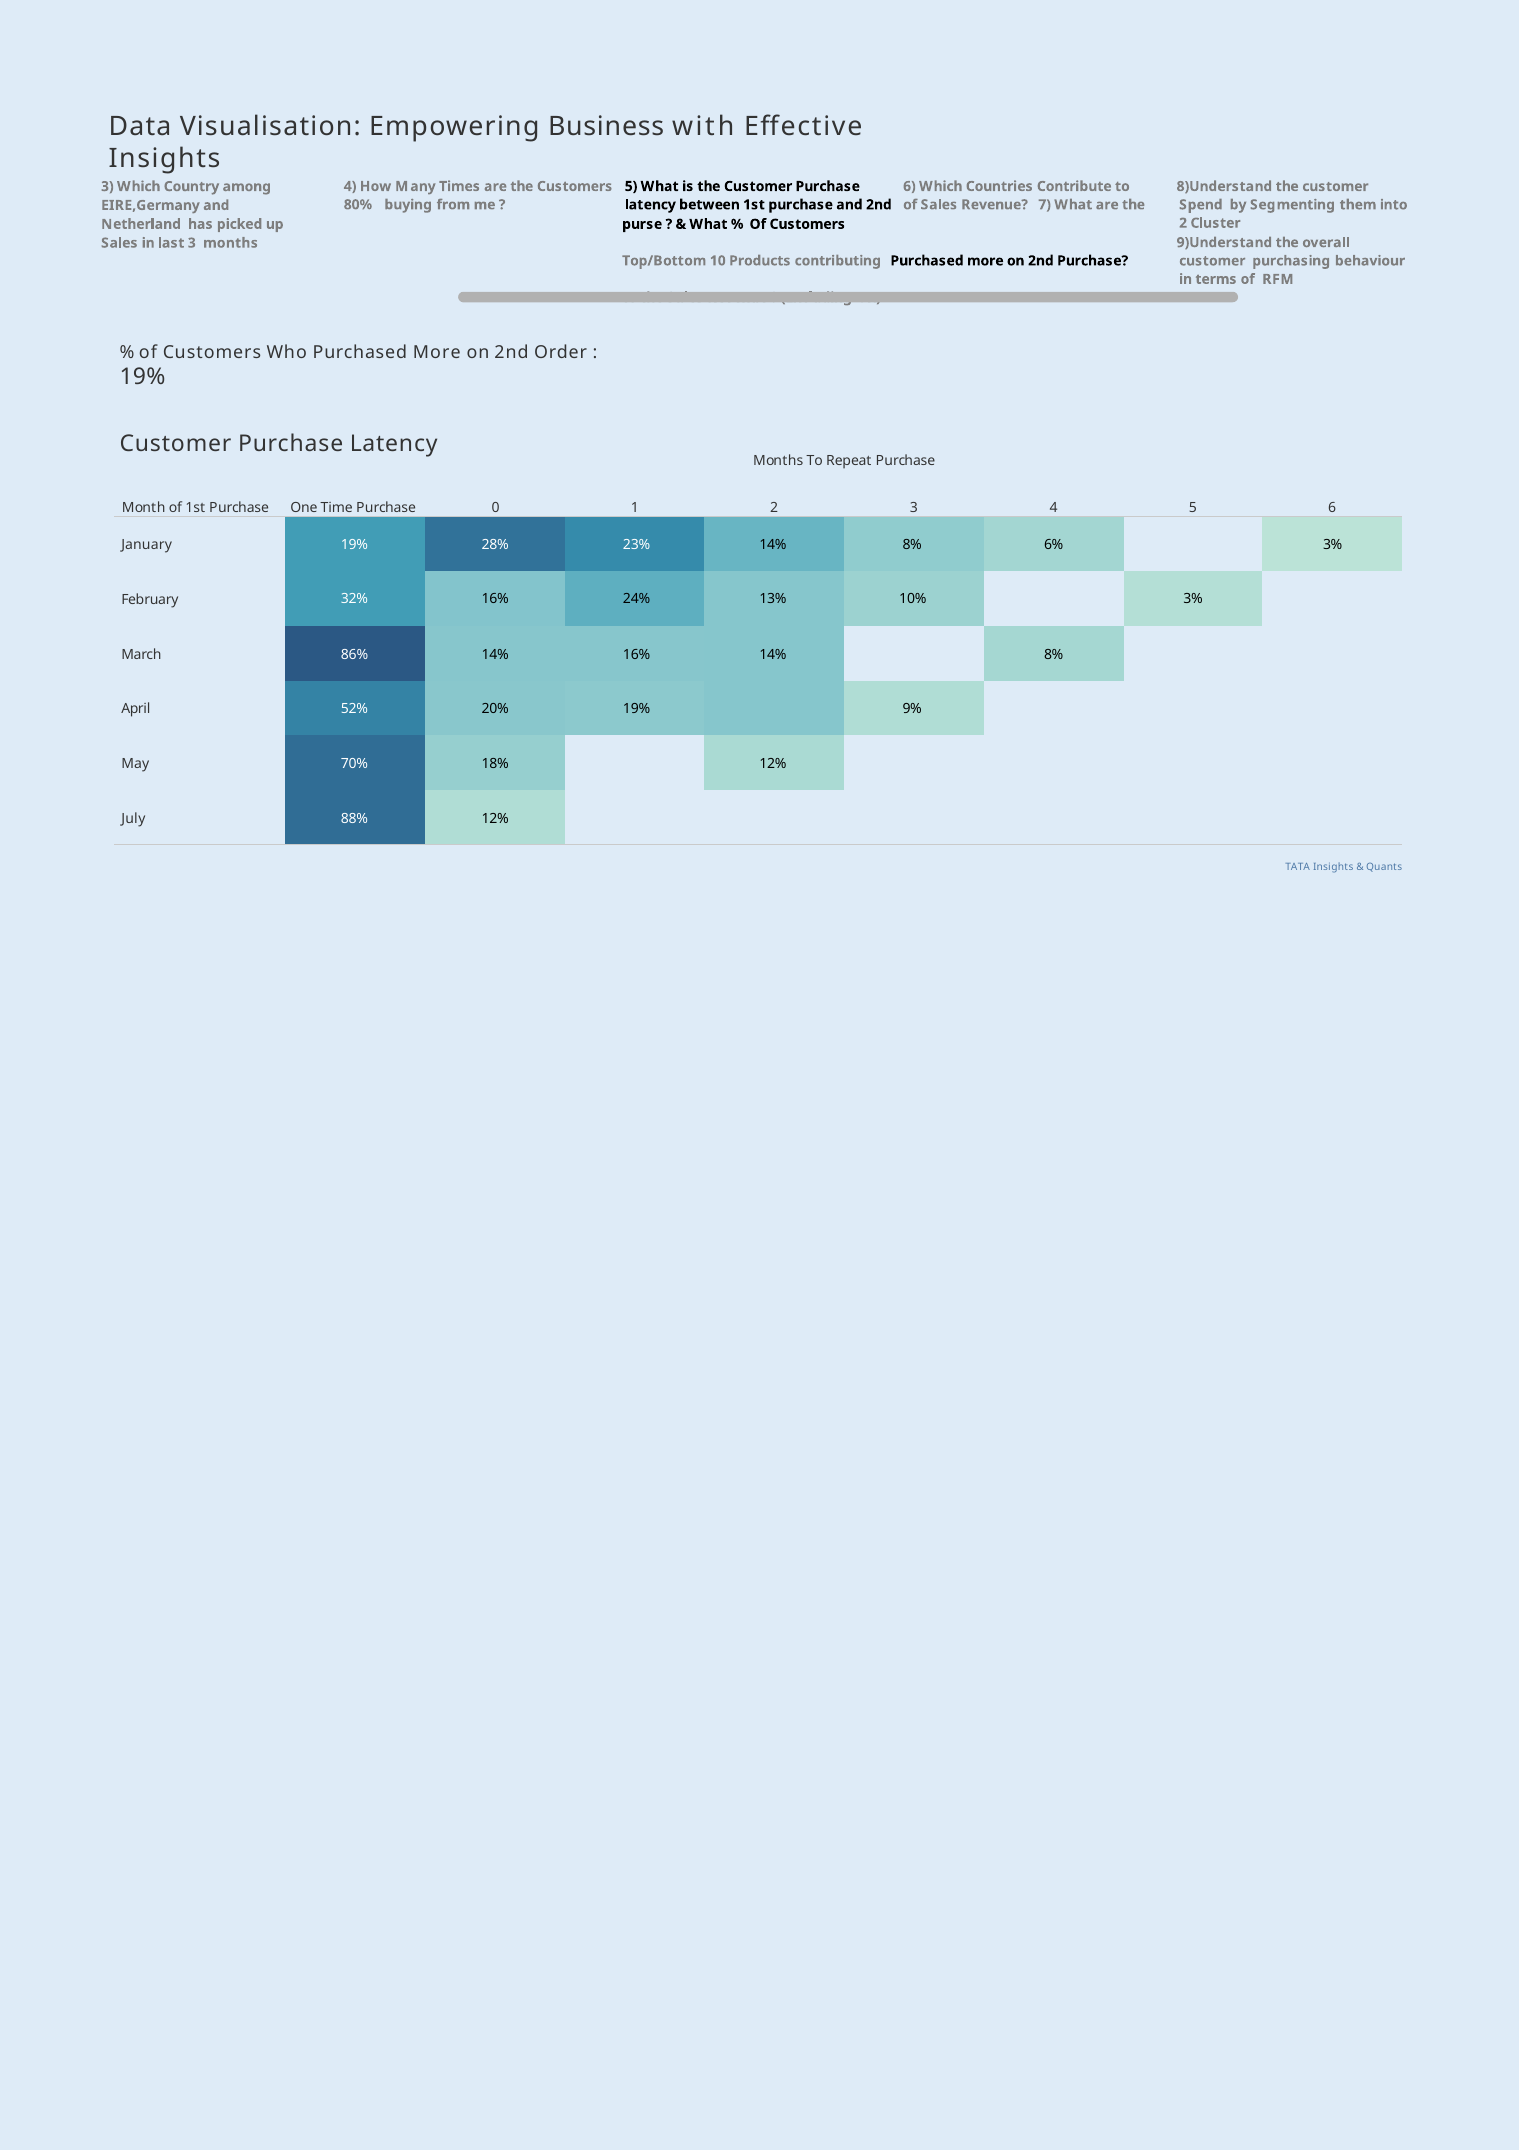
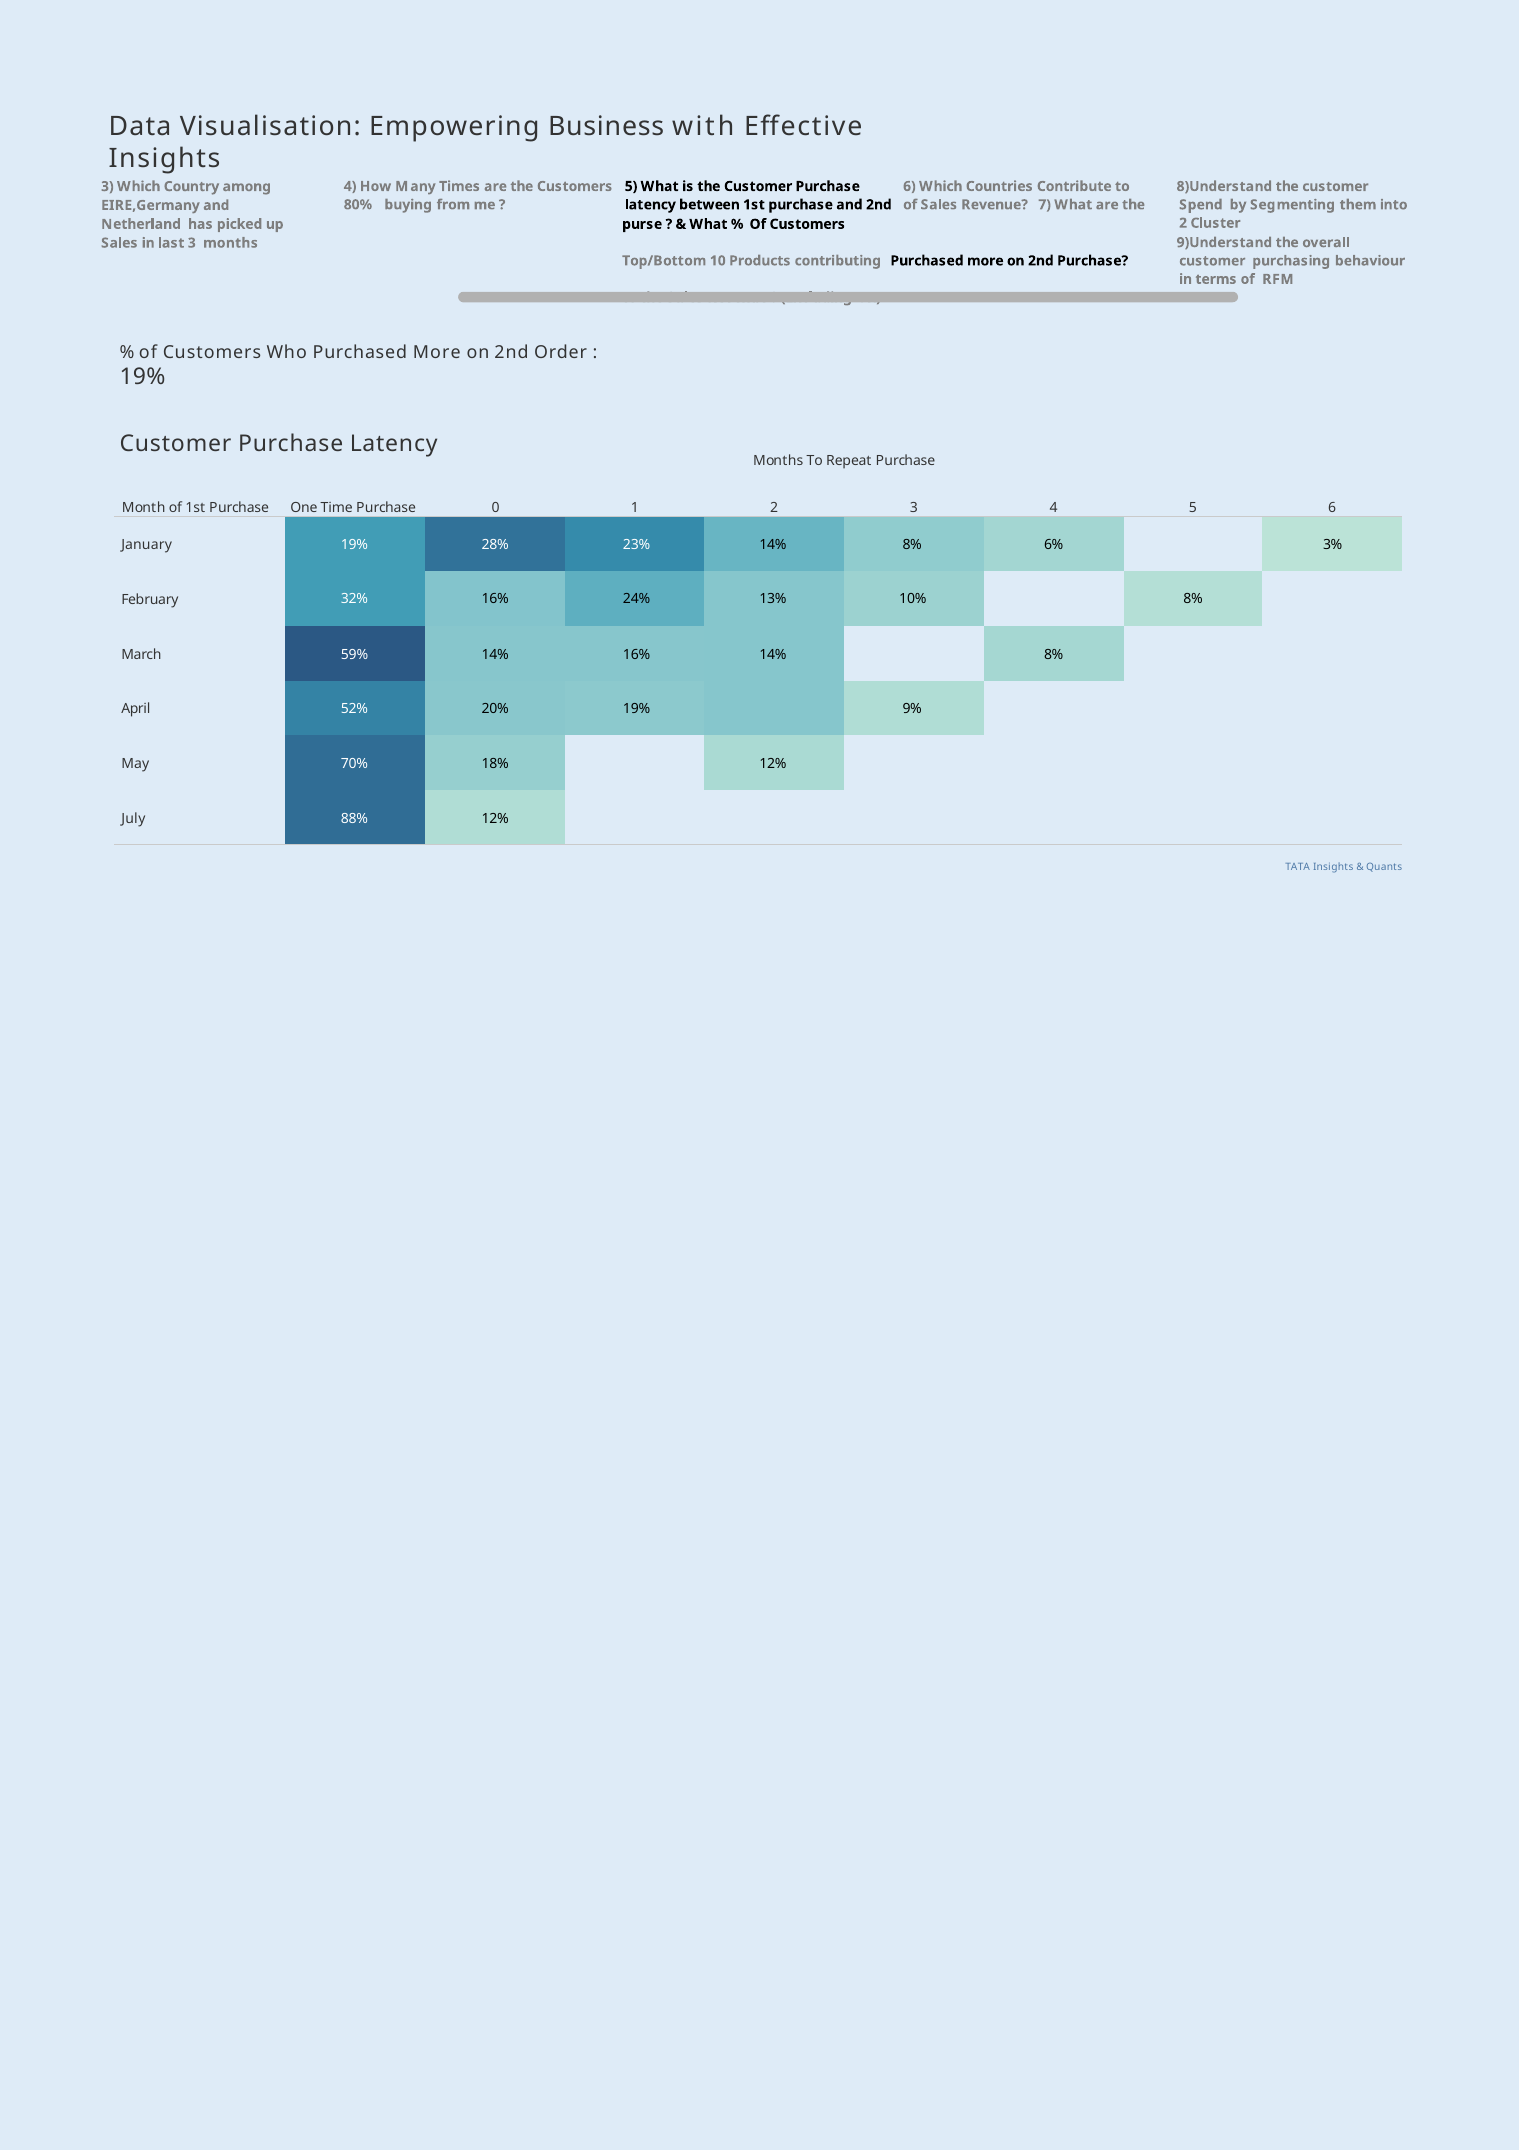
10% 3%: 3% -> 8%
86%: 86% -> 59%
